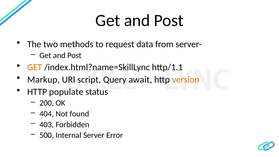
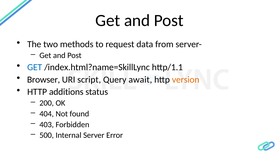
GET at (35, 67) colour: orange -> blue
Markup: Markup -> Browser
populate: populate -> additions
